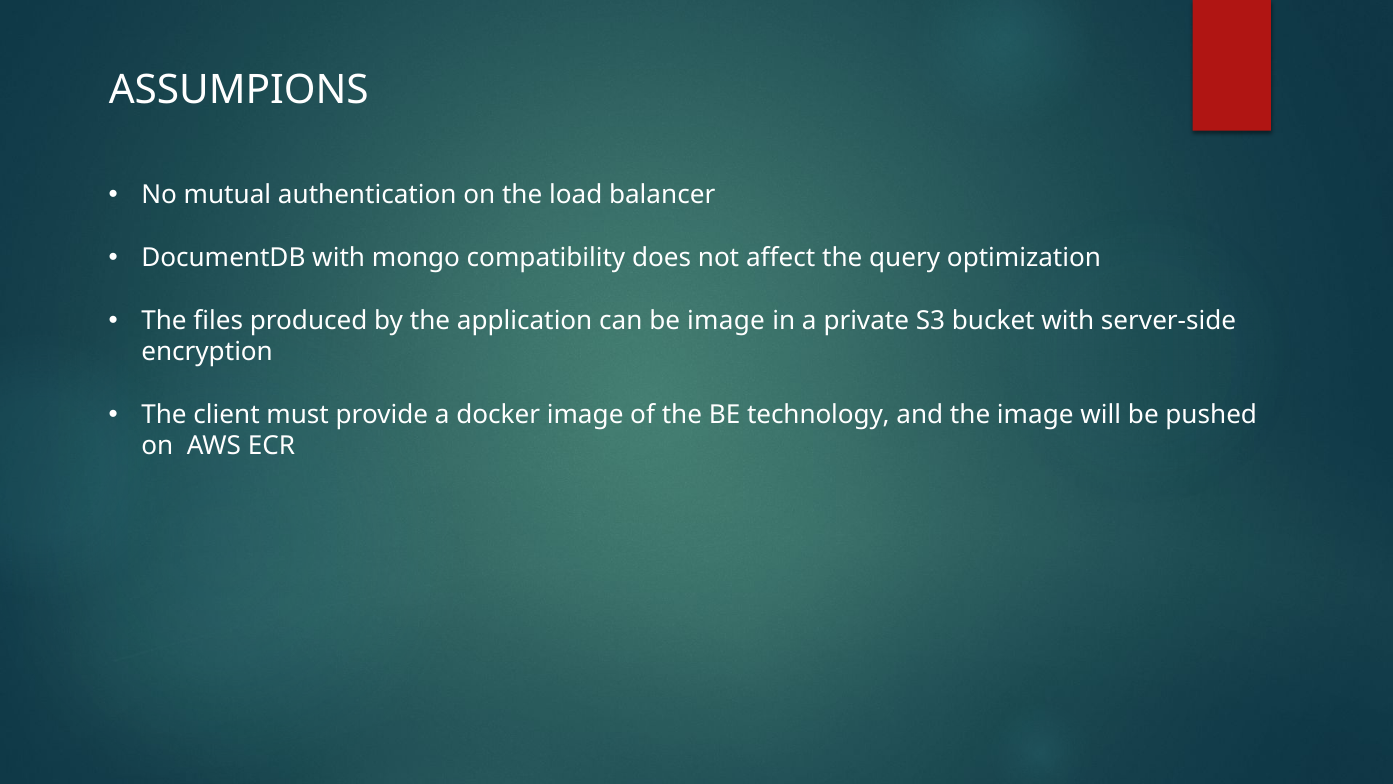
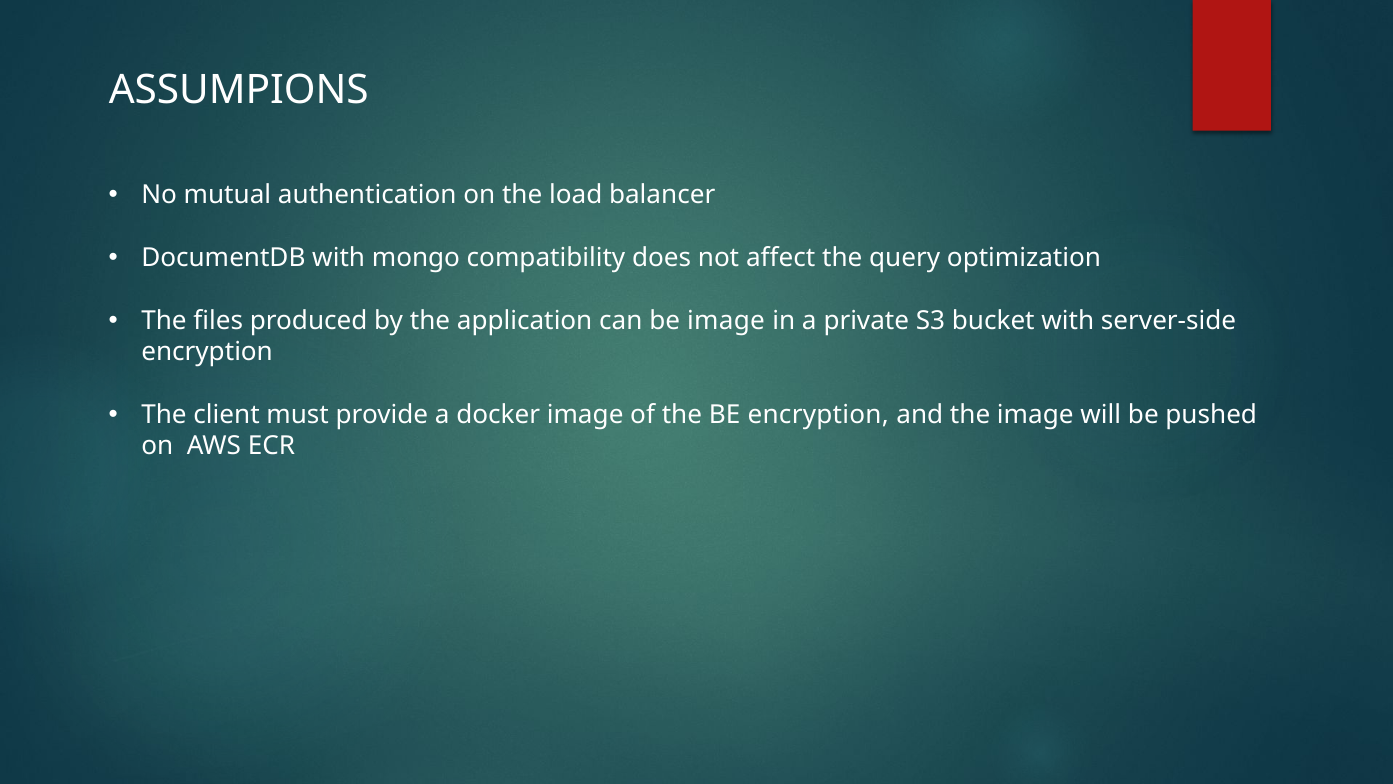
BE technology: technology -> encryption
